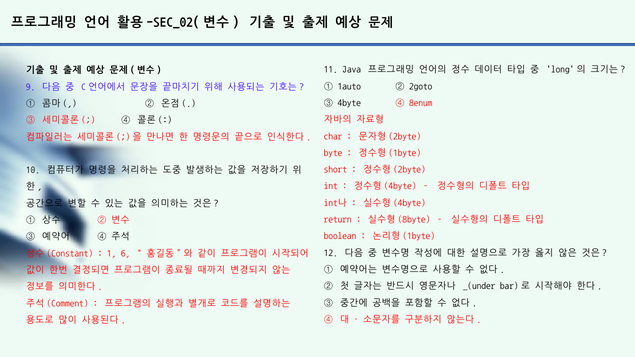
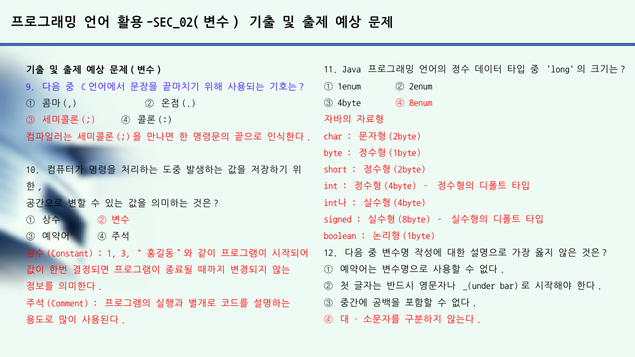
1auto: 1auto -> 1enum
2goto: 2goto -> 2enum
return: return -> signed
6: 6 -> 3
